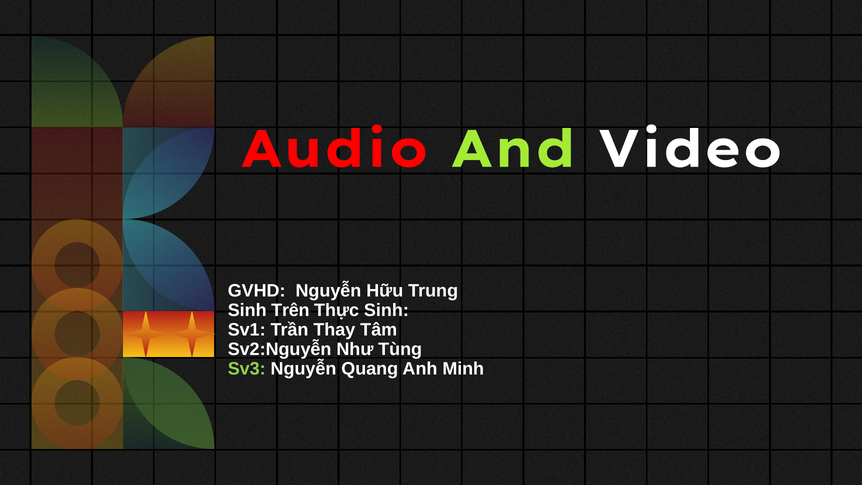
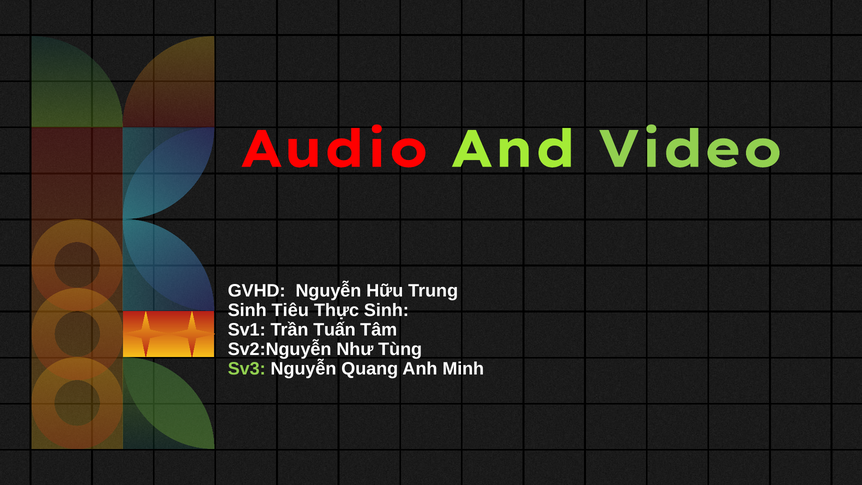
Video colour: white -> light green
Trên: Trên -> Tiêu
Thay: Thay -> Tuấn
